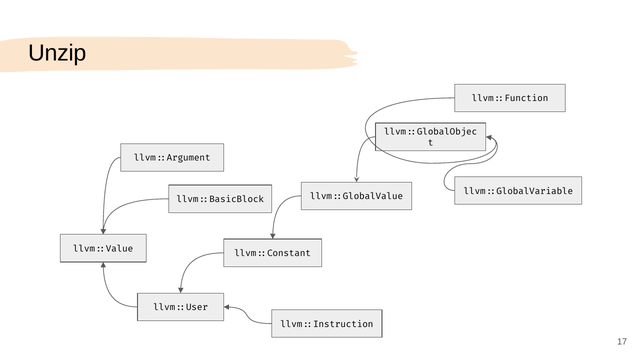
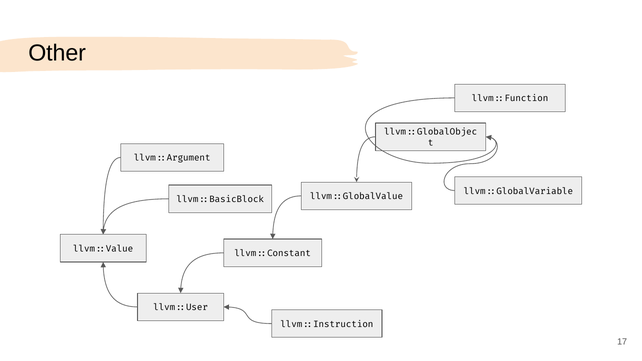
Unzip: Unzip -> Other
